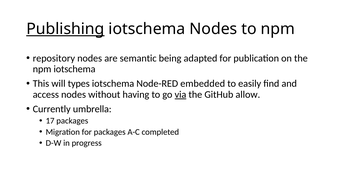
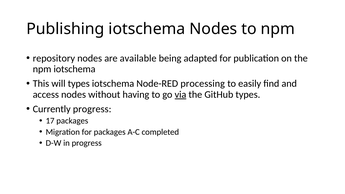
Publishing underline: present -> none
semantic: semantic -> available
embedded: embedded -> processing
GitHub allow: allow -> types
Currently umbrella: umbrella -> progress
